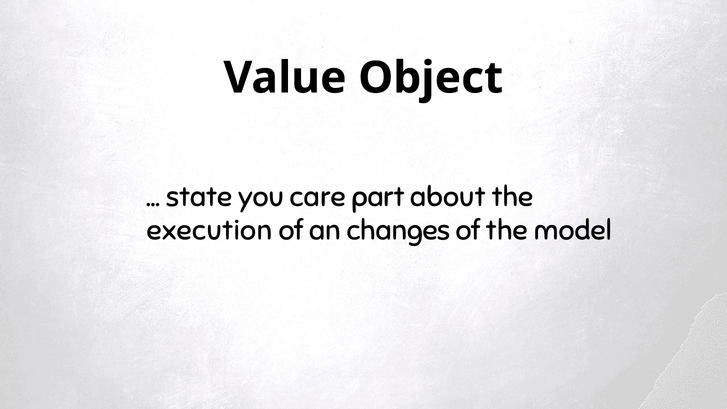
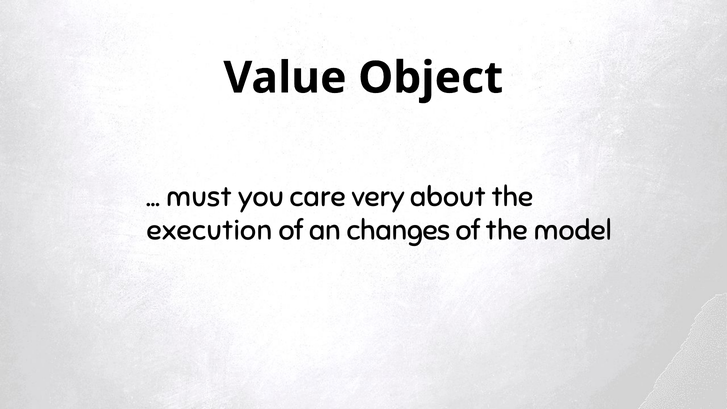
state: state -> must
part: part -> very
